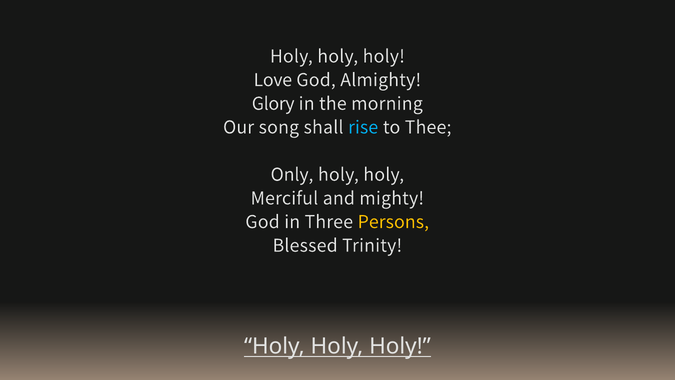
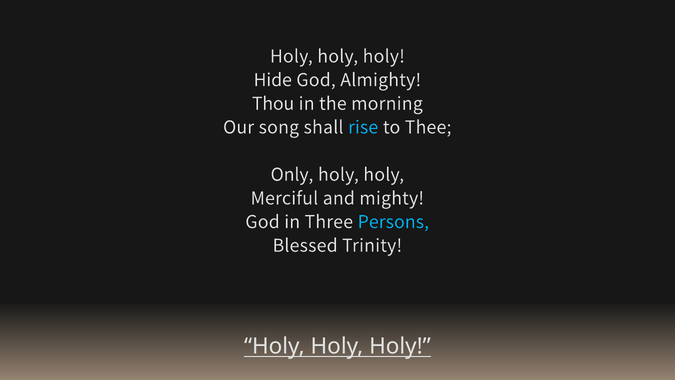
Love: Love -> Hide
Glory: Glory -> Thou
Persons colour: yellow -> light blue
